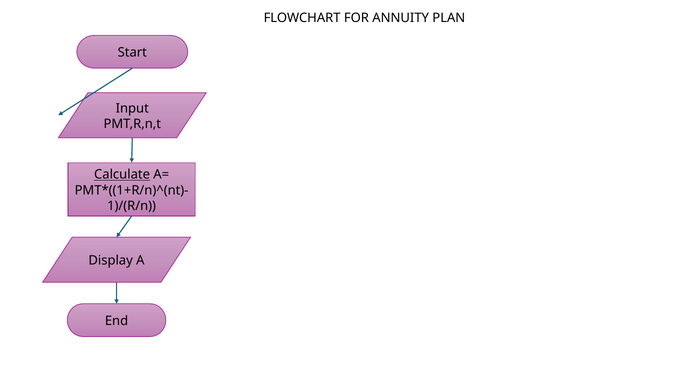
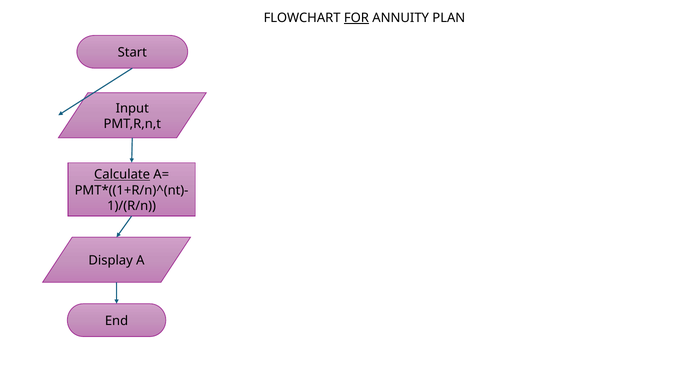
FOR underline: none -> present
